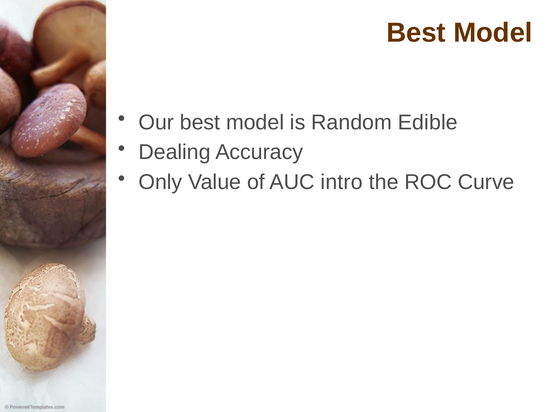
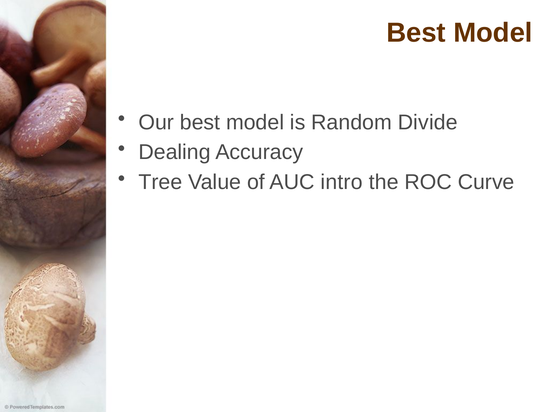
Edible: Edible -> Divide
Only: Only -> Tree
